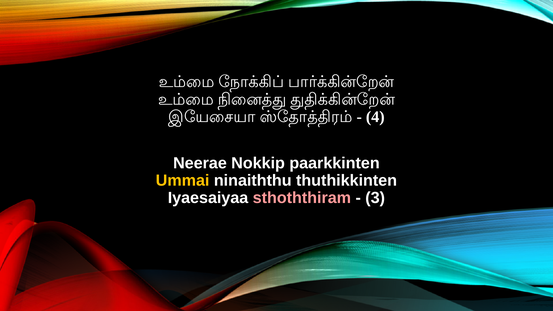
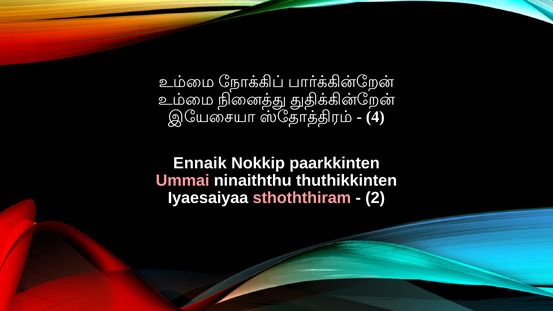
Neerae: Neerae -> Ennaik
Ummai colour: yellow -> pink
3: 3 -> 2
